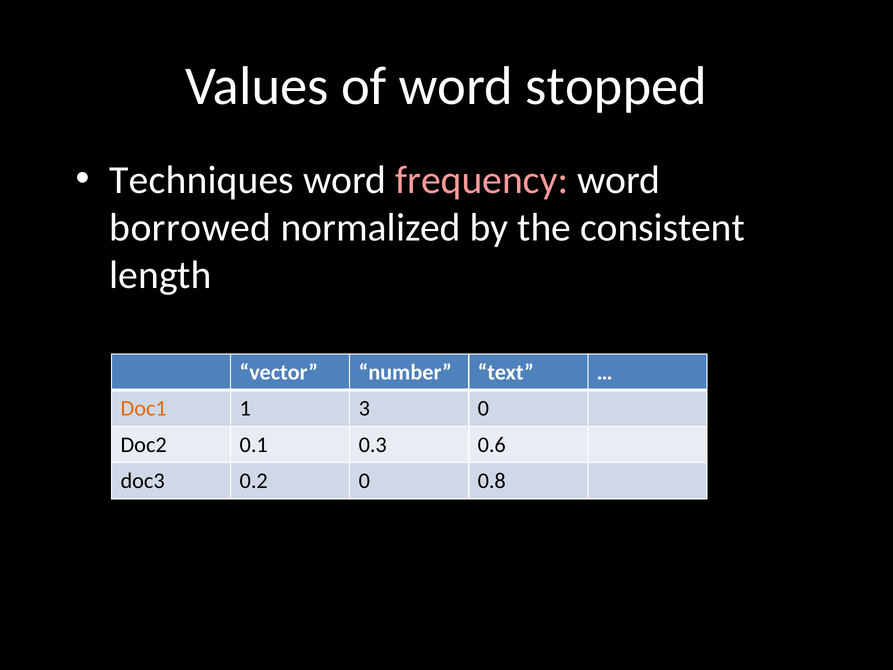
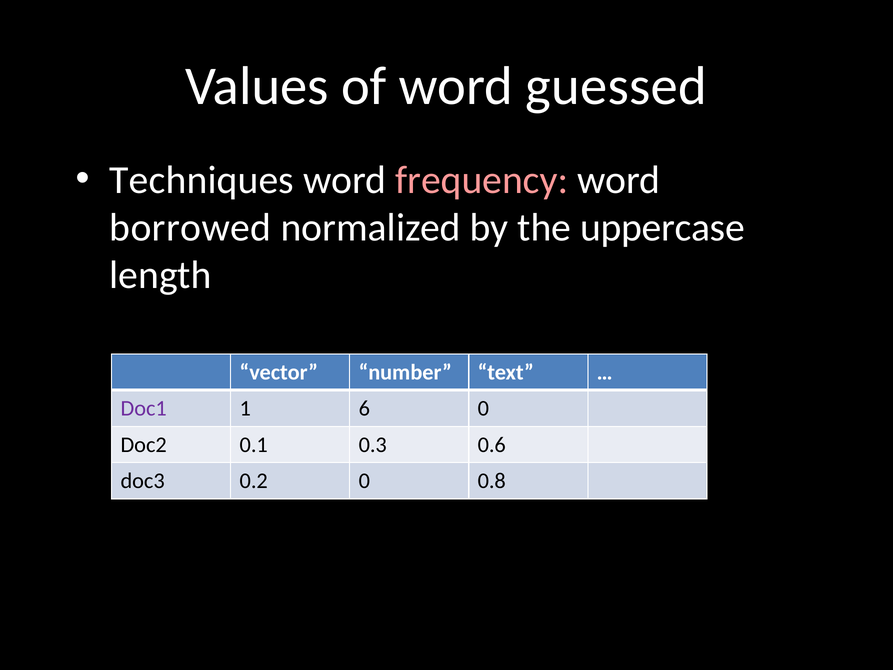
stopped: stopped -> guessed
consistent: consistent -> uppercase
Doc1 colour: orange -> purple
3: 3 -> 6
